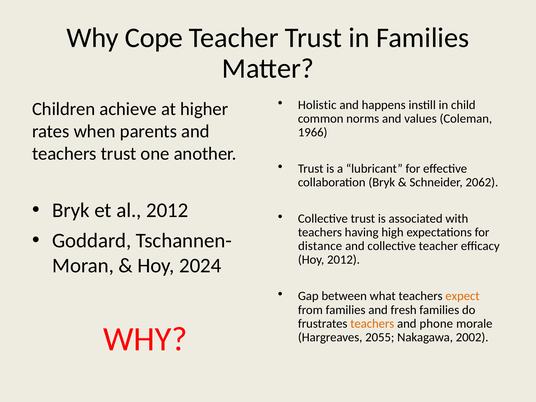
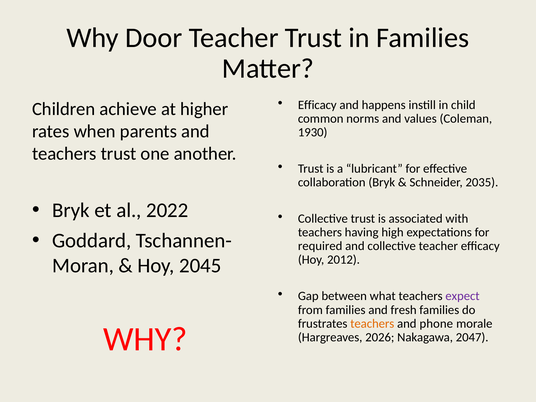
Cope: Cope -> Door
Holistic at (317, 105): Holistic -> Efficacy
1966: 1966 -> 1930
2062: 2062 -> 2035
al 2012: 2012 -> 2022
distance: distance -> required
2024: 2024 -> 2045
expect colour: orange -> purple
2055: 2055 -> 2026
2002: 2002 -> 2047
